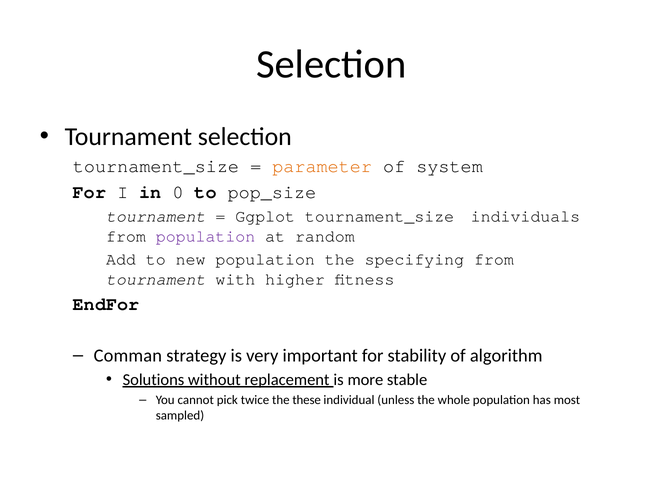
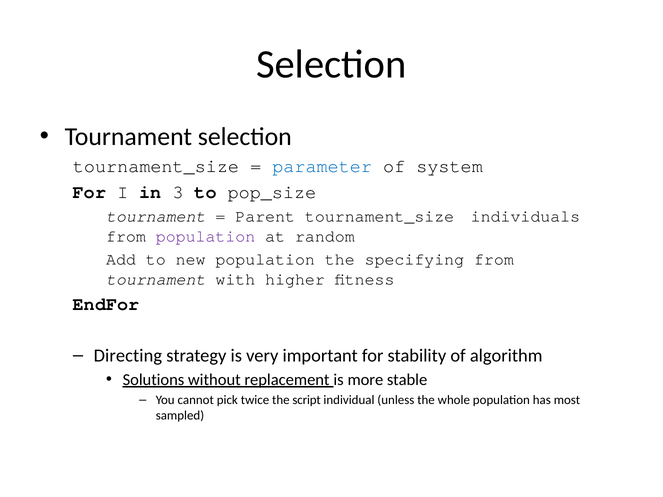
parameter colour: orange -> blue
0: 0 -> 3
Ggplot: Ggplot -> Parent
Comman: Comman -> Directing
these: these -> script
